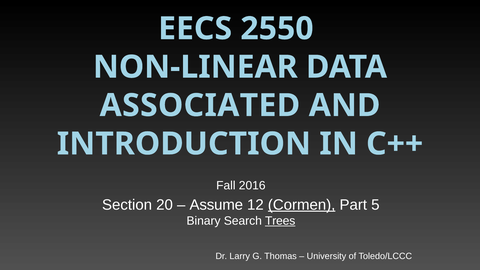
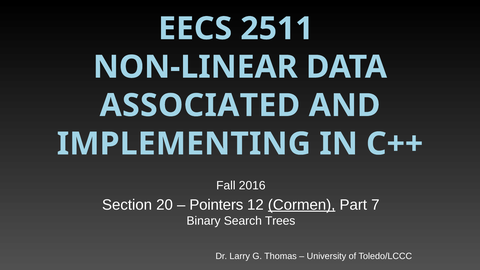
2550: 2550 -> 2511
INTRODUCTION: INTRODUCTION -> IMPLEMENTING
Assume: Assume -> Pointers
5: 5 -> 7
Trees underline: present -> none
